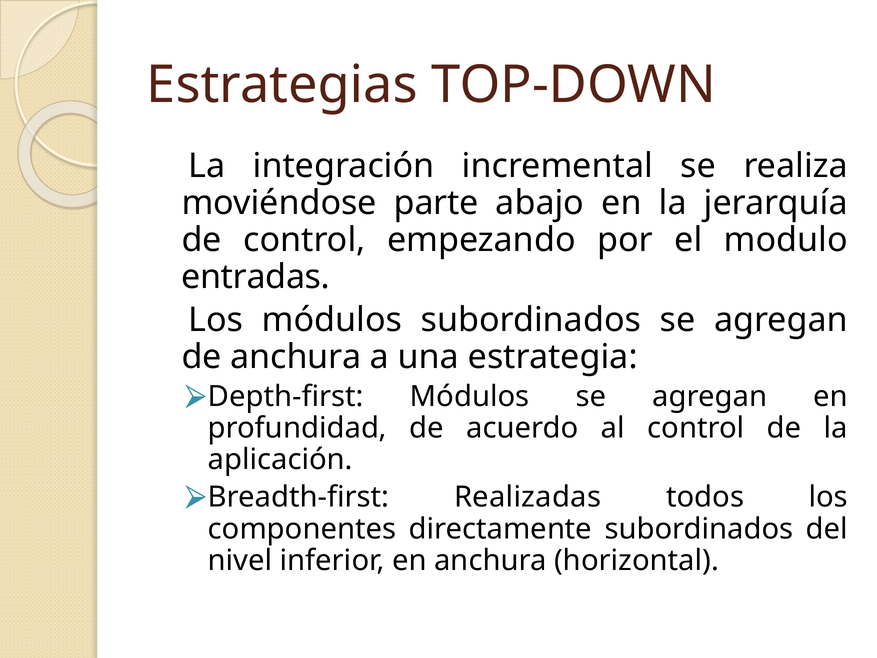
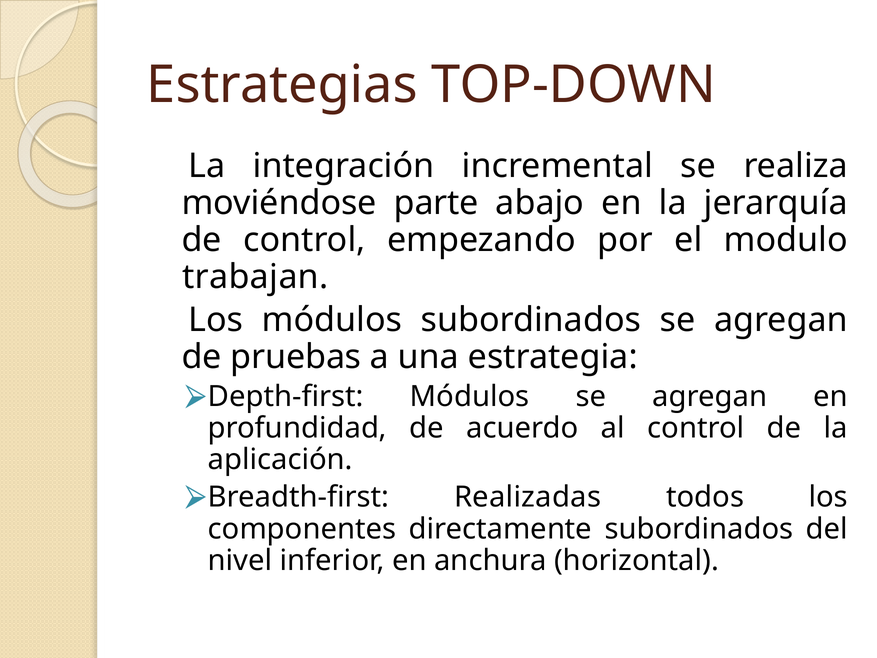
entradas: entradas -> trabajan
de anchura: anchura -> pruebas
